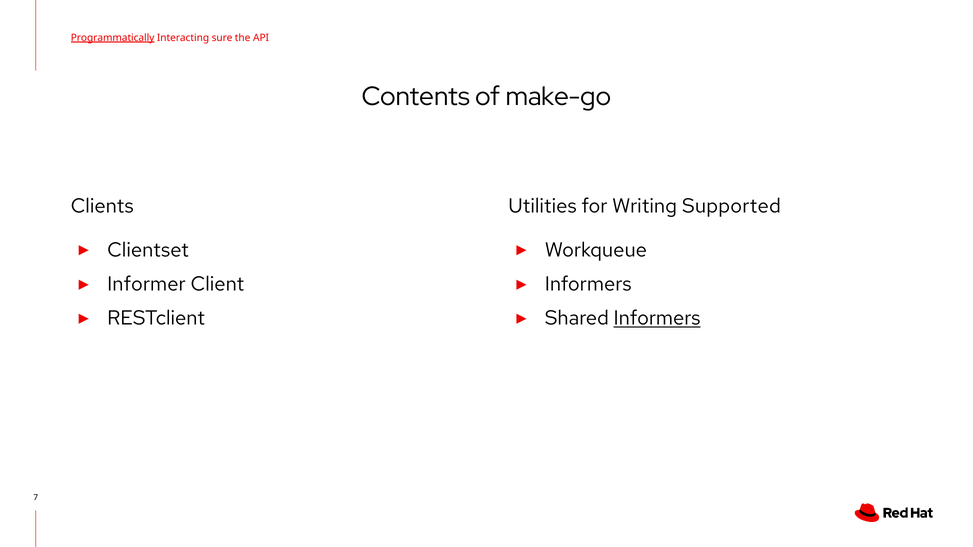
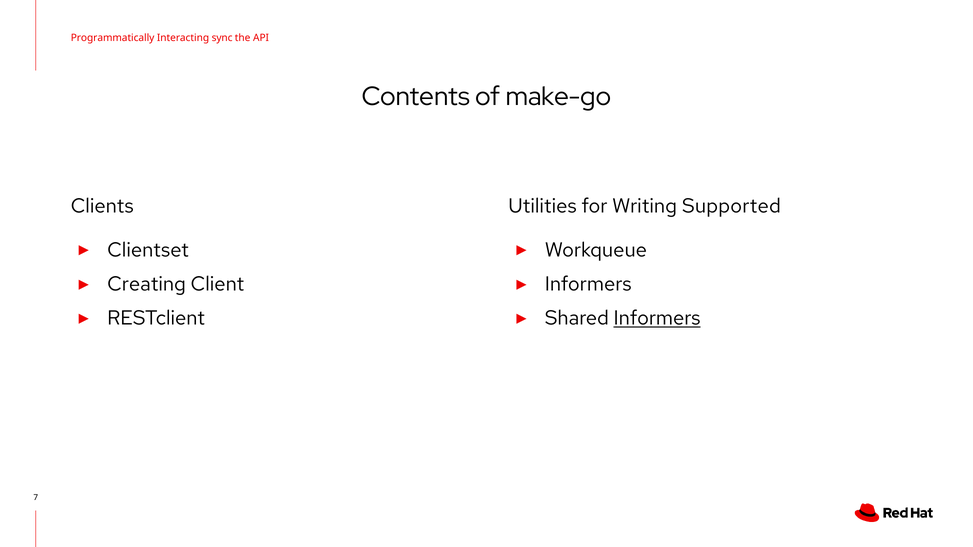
Programmatically underline: present -> none
sure: sure -> sync
Informer: Informer -> Creating
